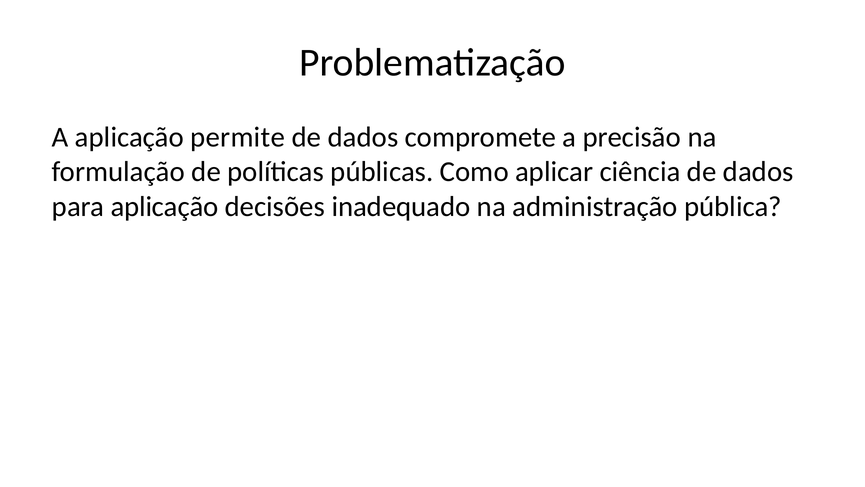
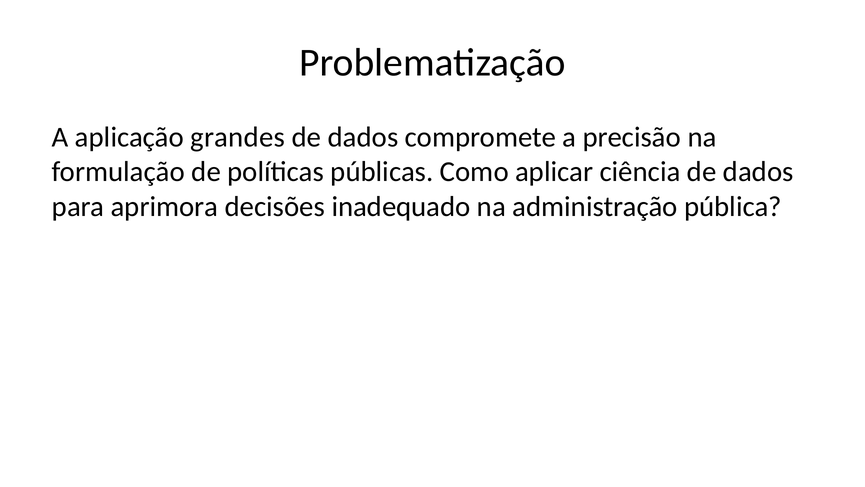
permite: permite -> grandes
para aplicação: aplicação -> aprimora
